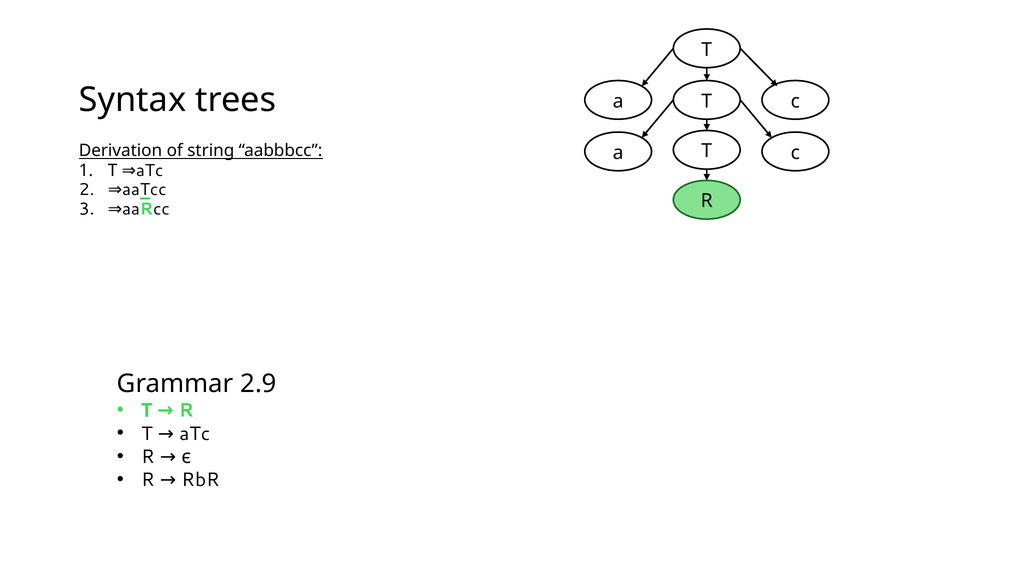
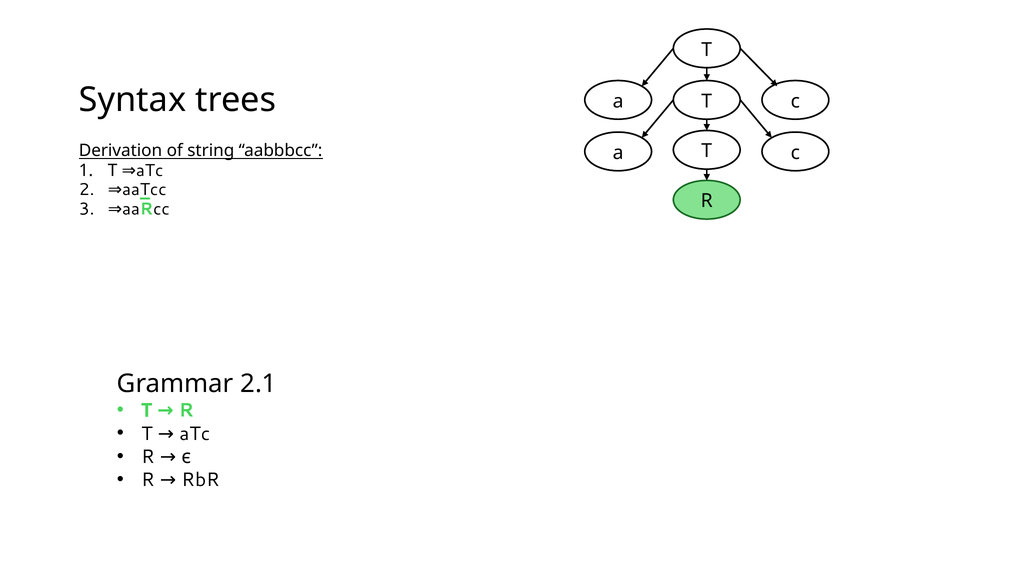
2.9: 2.9 -> 2.1
